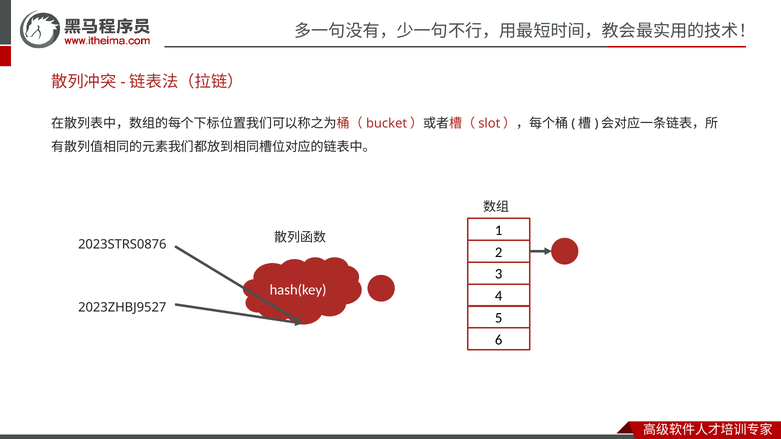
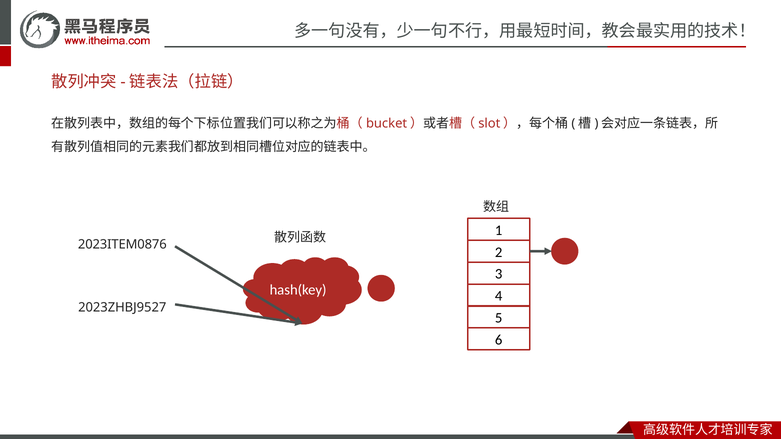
2023STRS0876: 2023STRS0876 -> 2023ITEM0876
